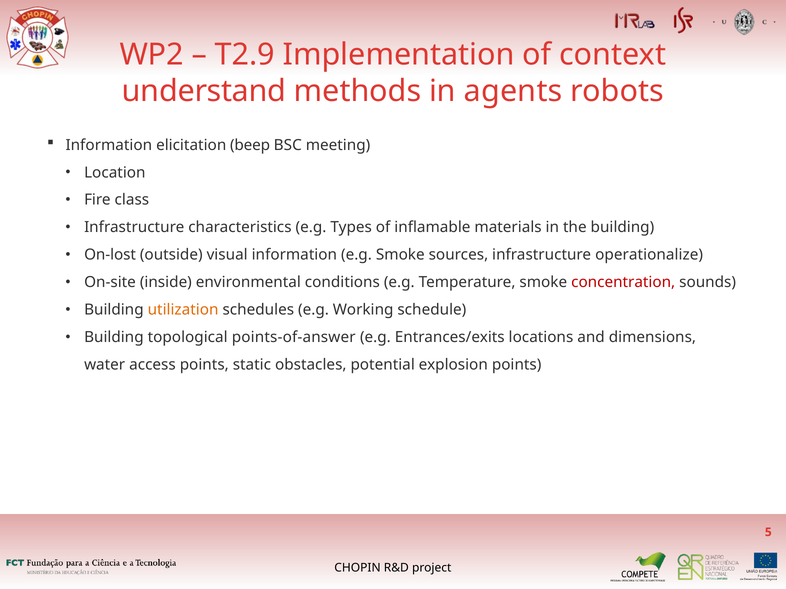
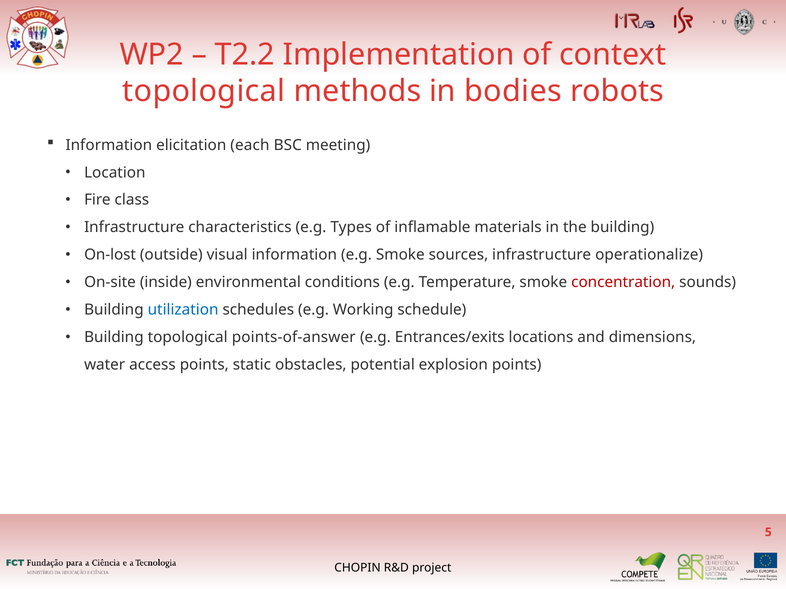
T2.9: T2.9 -> T2.2
understand at (204, 91): understand -> topological
agents: agents -> bodies
beep: beep -> each
utilization colour: orange -> blue
